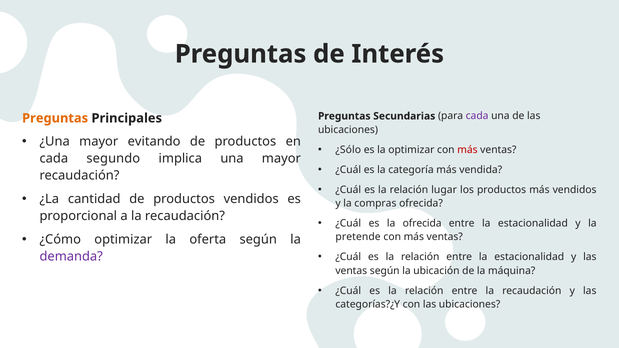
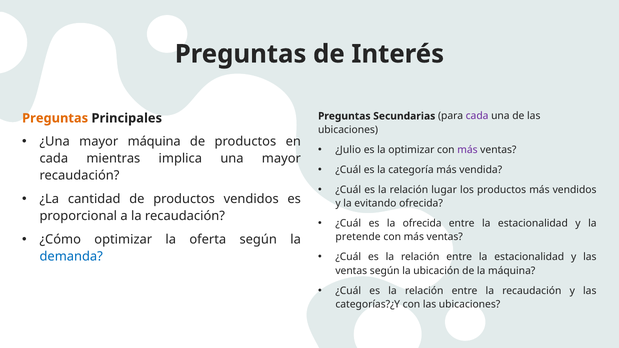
mayor evitando: evitando -> máquina
¿Sólo: ¿Sólo -> ¿Julio
más at (467, 150) colour: red -> purple
segundo: segundo -> mientras
compras: compras -> evitando
demanda colour: purple -> blue
